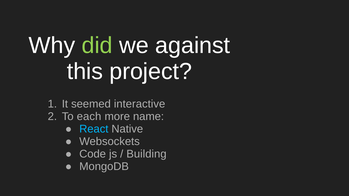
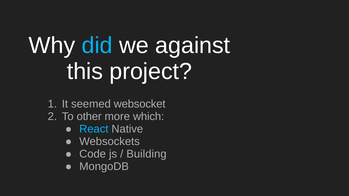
did colour: light green -> light blue
interactive: interactive -> websocket
each: each -> other
name: name -> which
